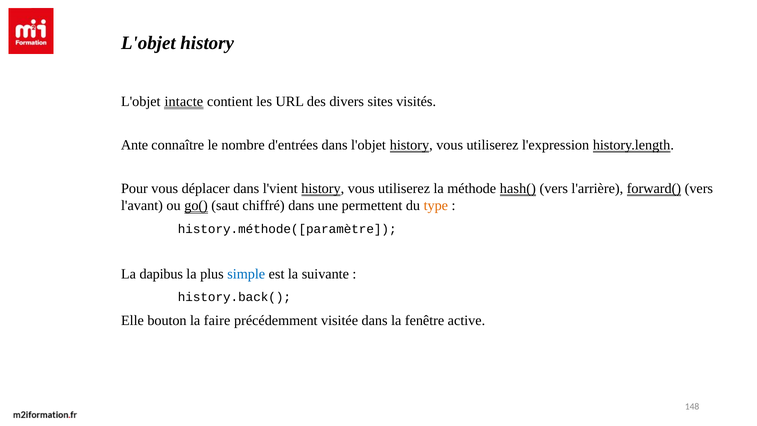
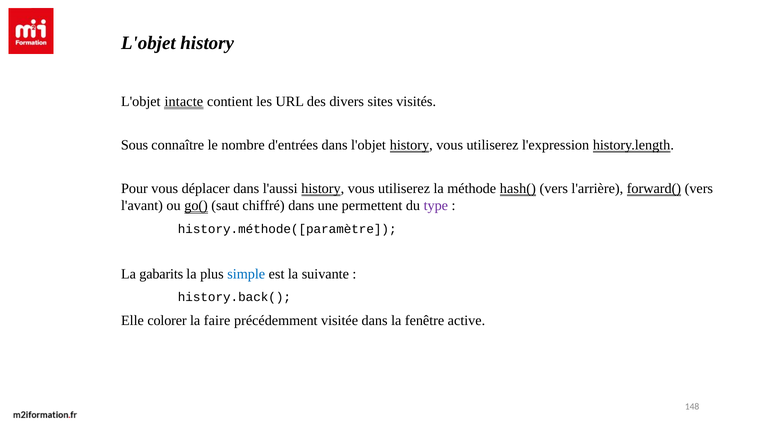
Ante: Ante -> Sous
l'vient: l'vient -> l'aussi
type colour: orange -> purple
dapibus: dapibus -> gabarits
bouton: bouton -> colorer
